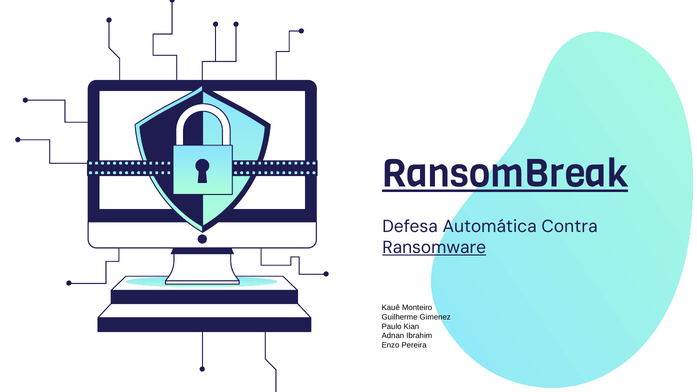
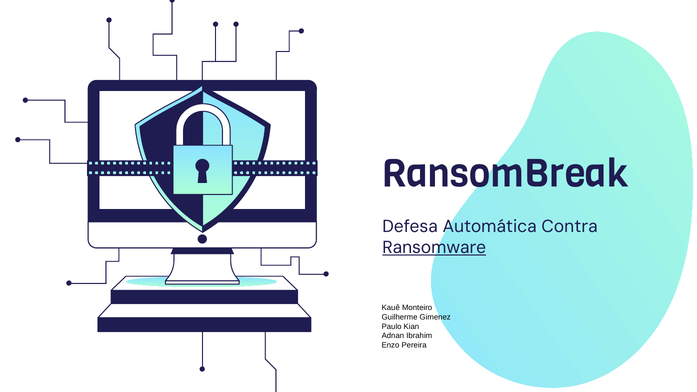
RansomBreak underline: present -> none
